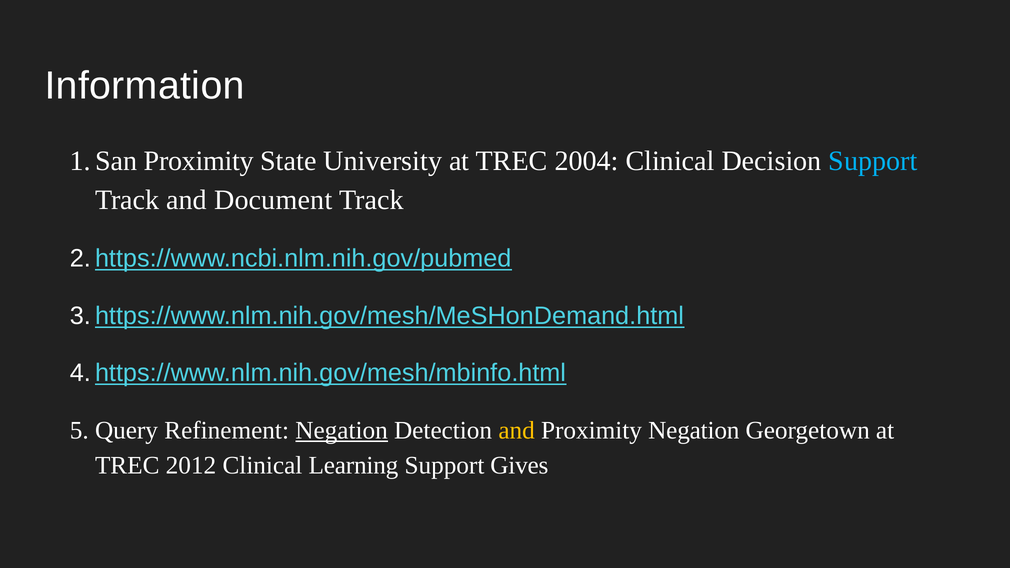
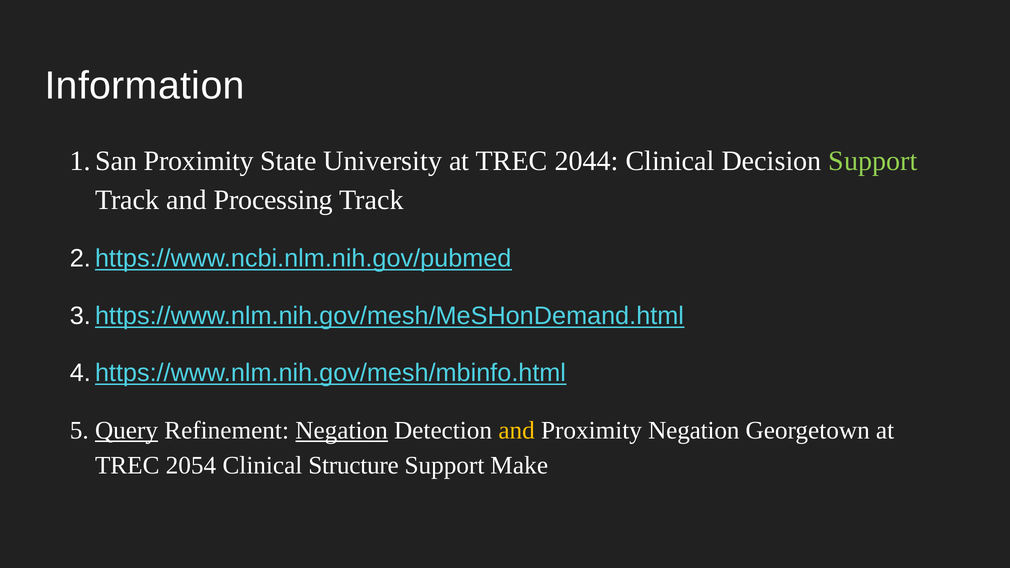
2004: 2004 -> 2044
Support at (873, 161) colour: light blue -> light green
Document: Document -> Processing
Query underline: none -> present
2012: 2012 -> 2054
Learning: Learning -> Structure
Gives: Gives -> Make
